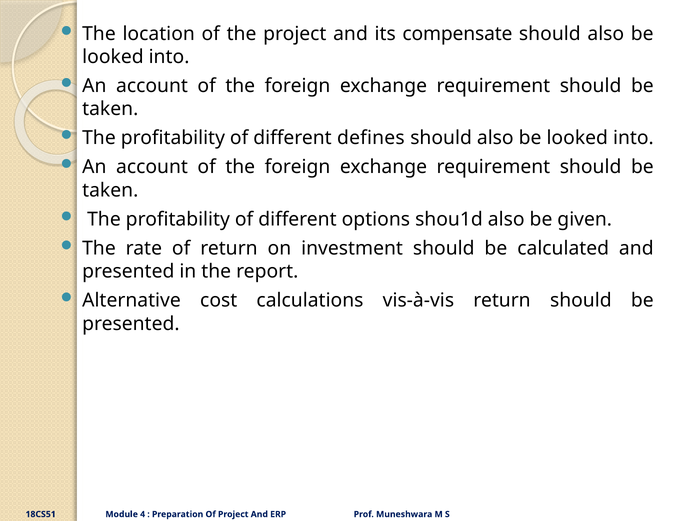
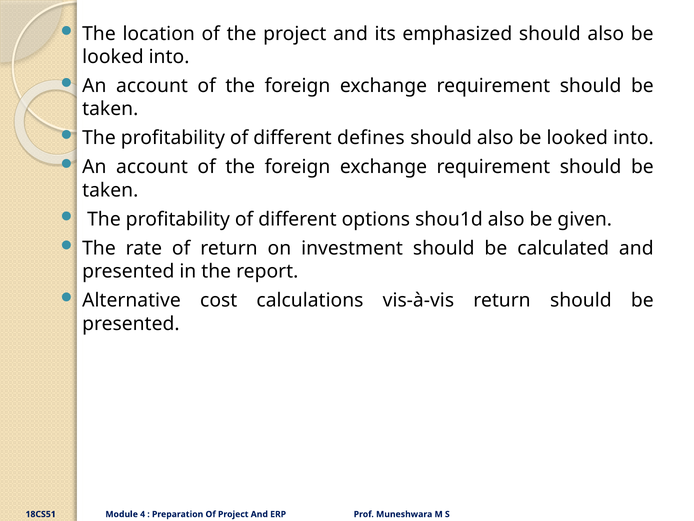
compensate: compensate -> emphasized
